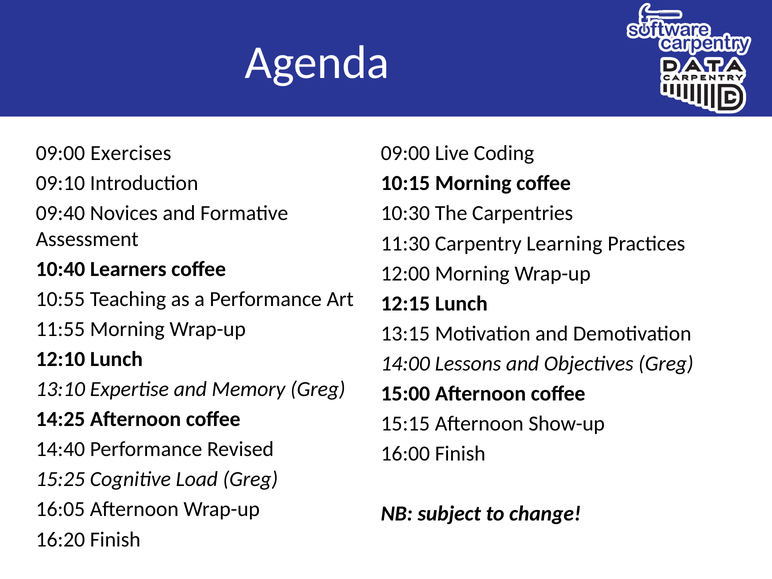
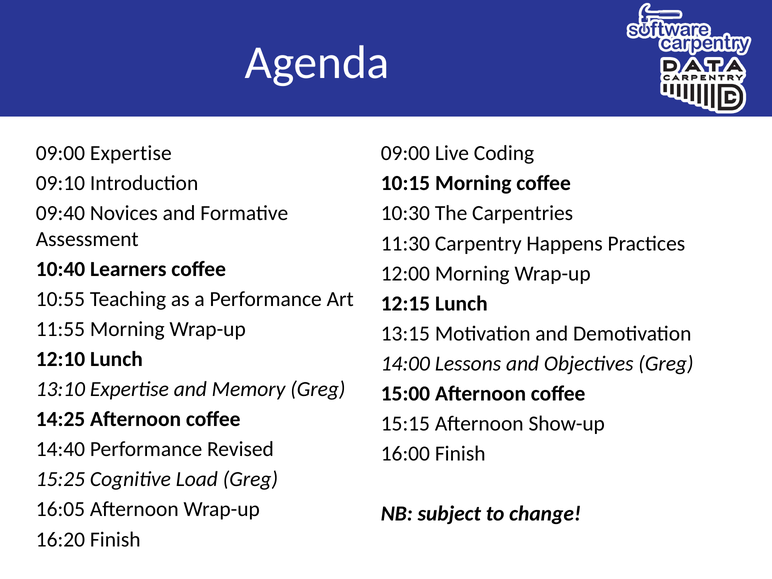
09:00 Exercises: Exercises -> Expertise
Learning: Learning -> Happens
